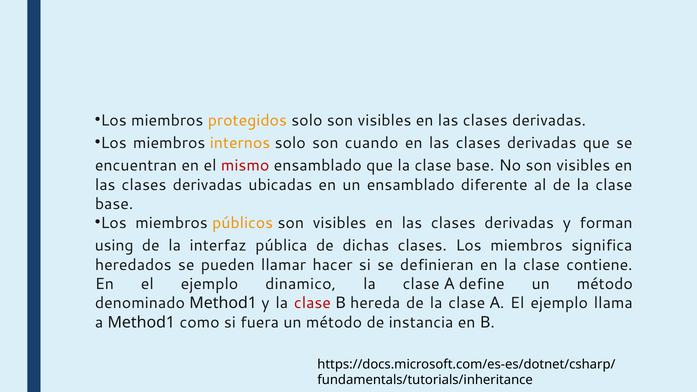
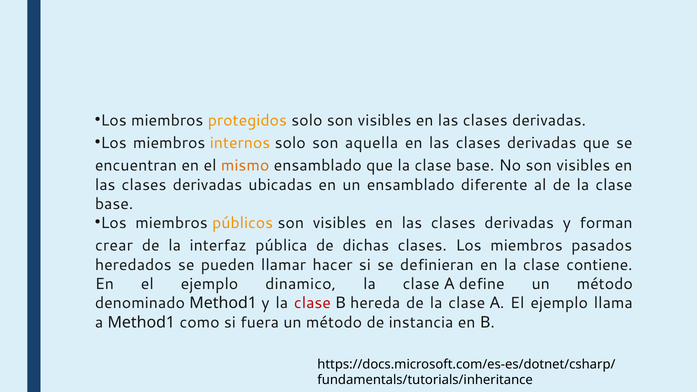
cuando: cuando -> aquella
mismo colour: red -> orange
using: using -> crear
significa: significa -> pasados
